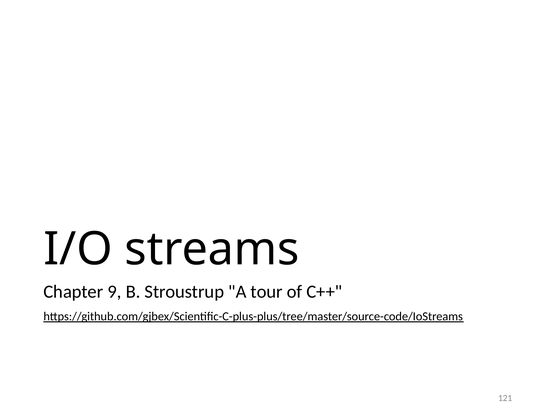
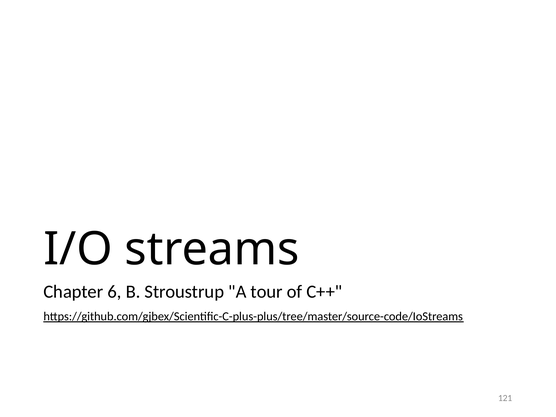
9: 9 -> 6
